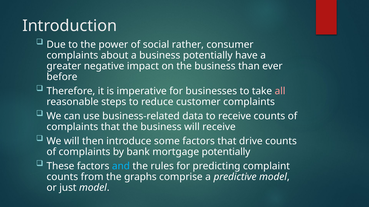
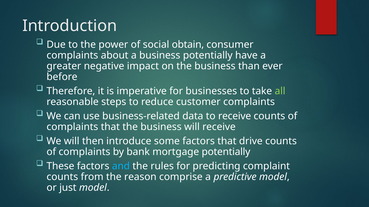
rather: rather -> obtain
all colour: pink -> light green
graphs: graphs -> reason
